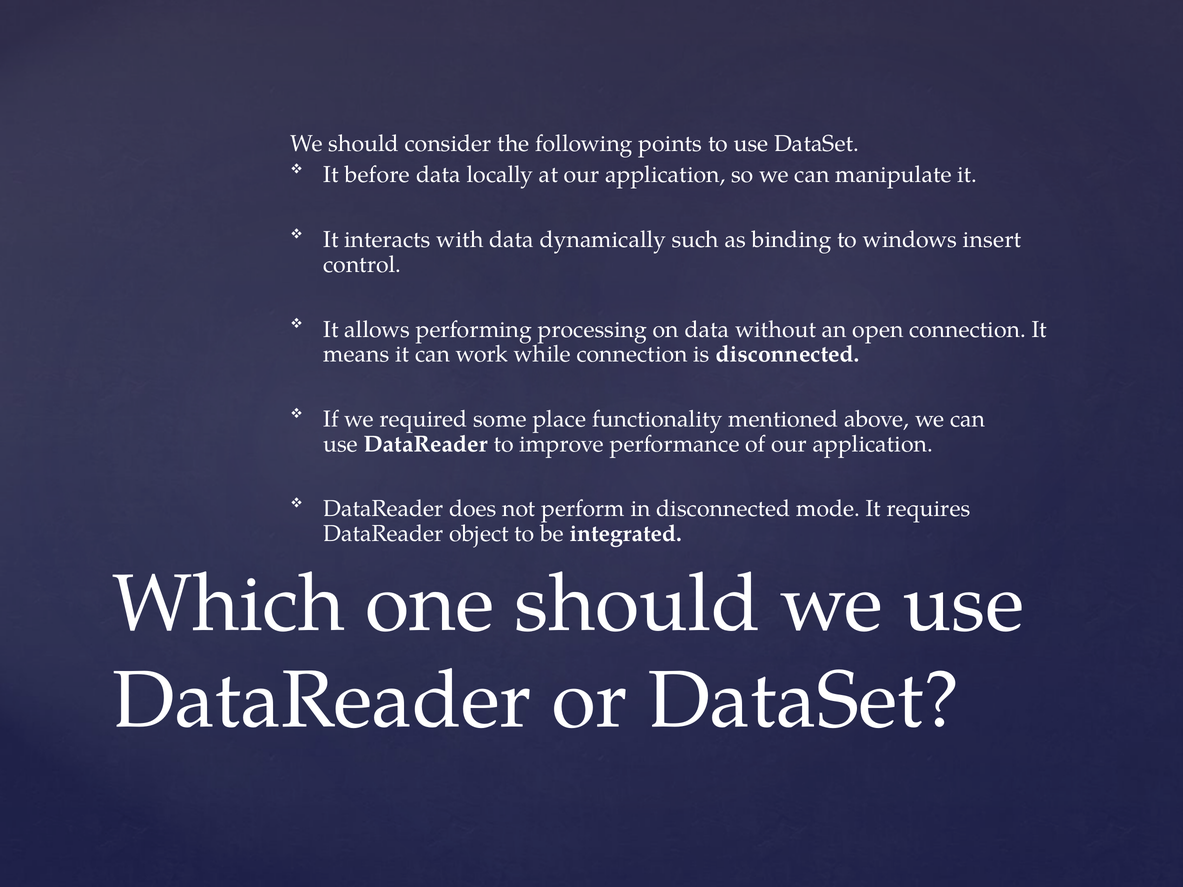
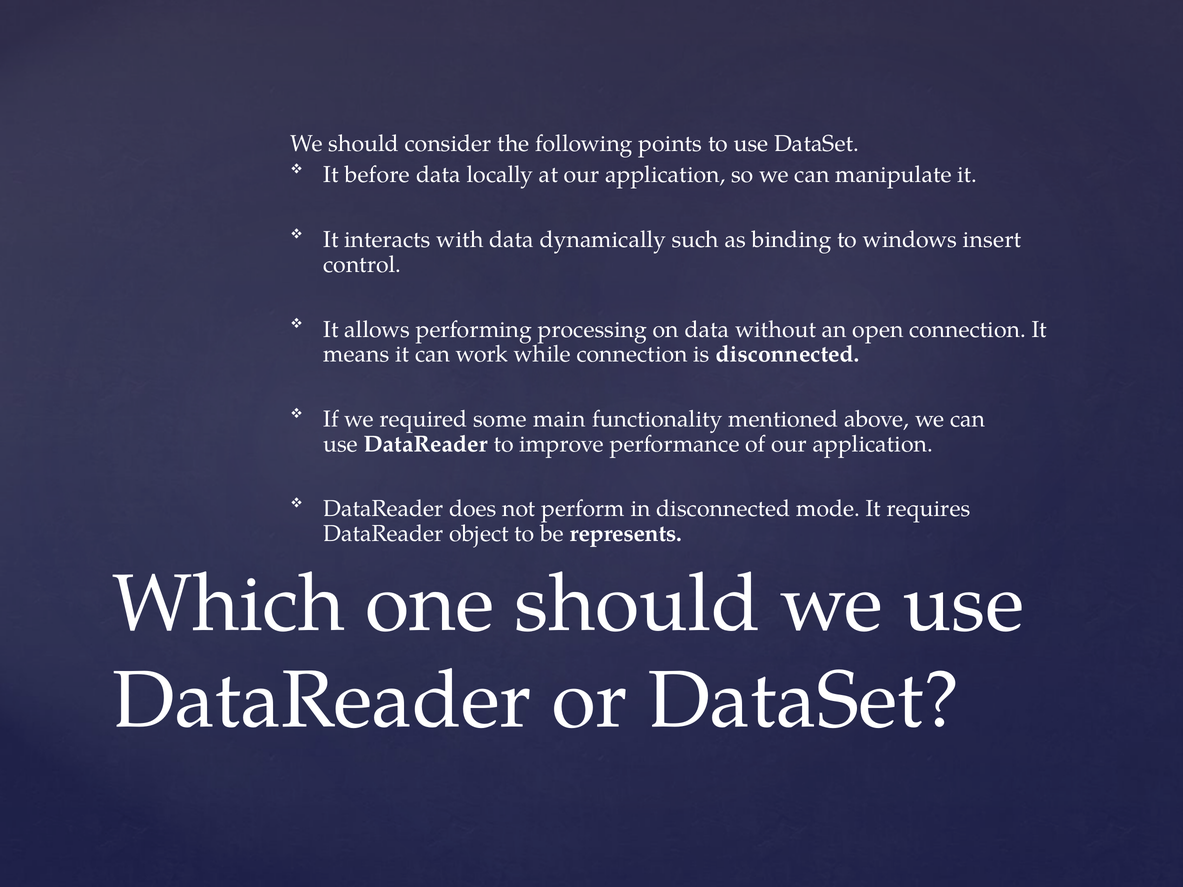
place: place -> main
integrated: integrated -> represents
